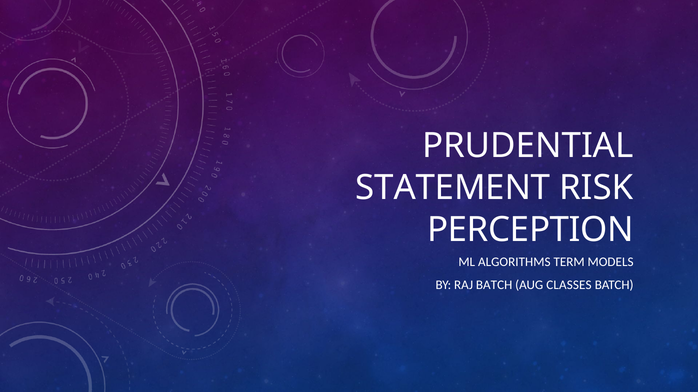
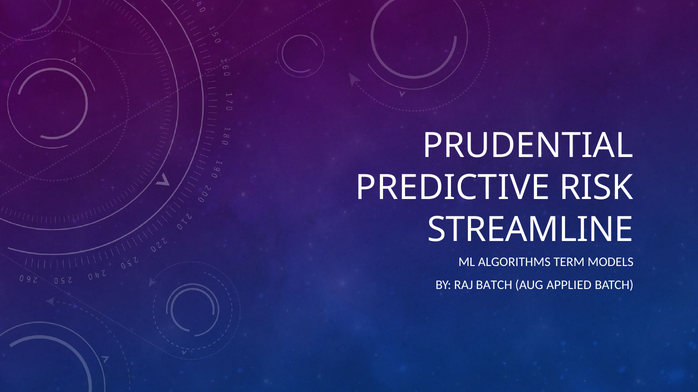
STATEMENT: STATEMENT -> PREDICTIVE
PERCEPTION: PERCEPTION -> STREAMLINE
CLASSES: CLASSES -> APPLIED
